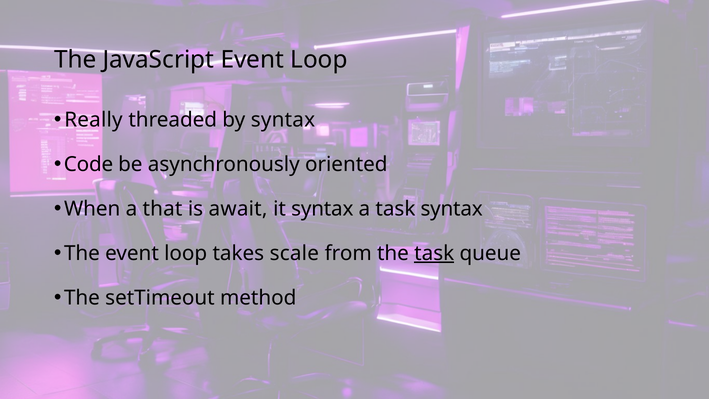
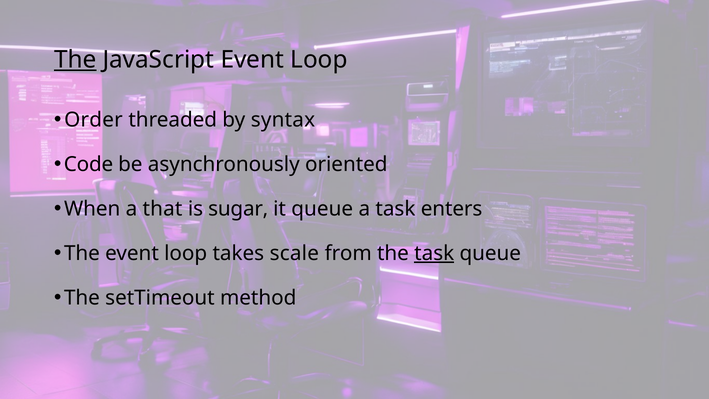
The at (75, 60) underline: none -> present
Really: Really -> Order
await: await -> sugar
it syntax: syntax -> queue
task syntax: syntax -> enters
